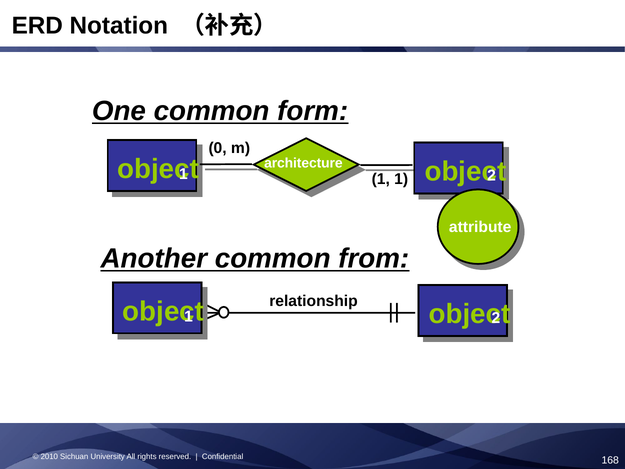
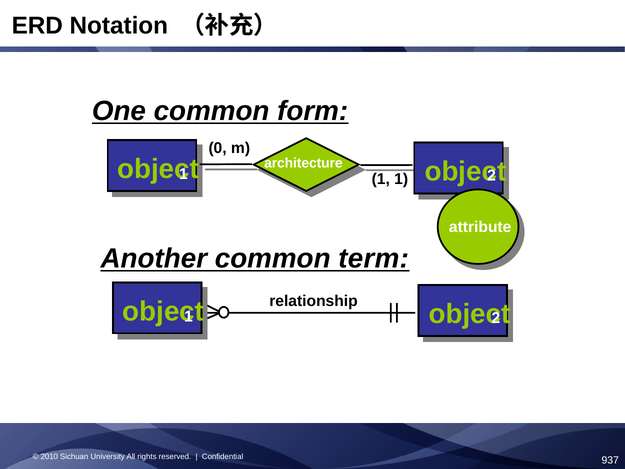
from: from -> term
168: 168 -> 937
